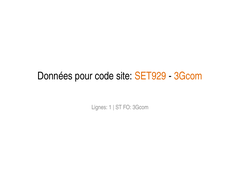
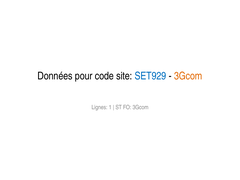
SET929 colour: orange -> blue
